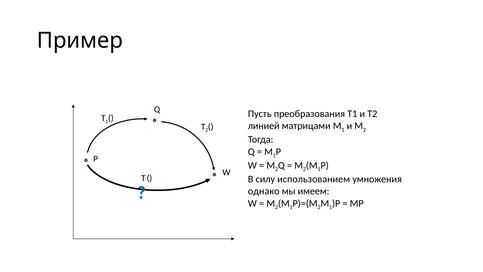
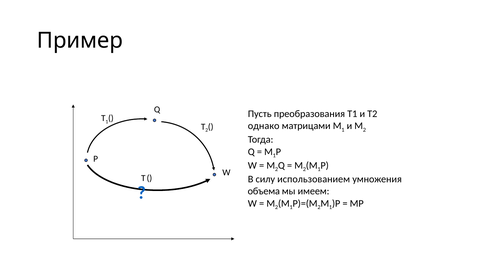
линией: линией -> однако
однако: однако -> объема
